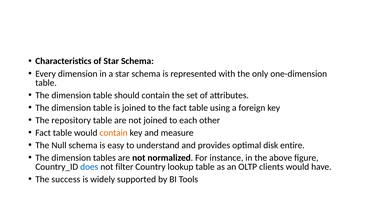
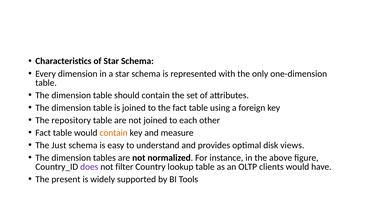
Null: Null -> Just
entire: entire -> views
does colour: blue -> purple
success: success -> present
